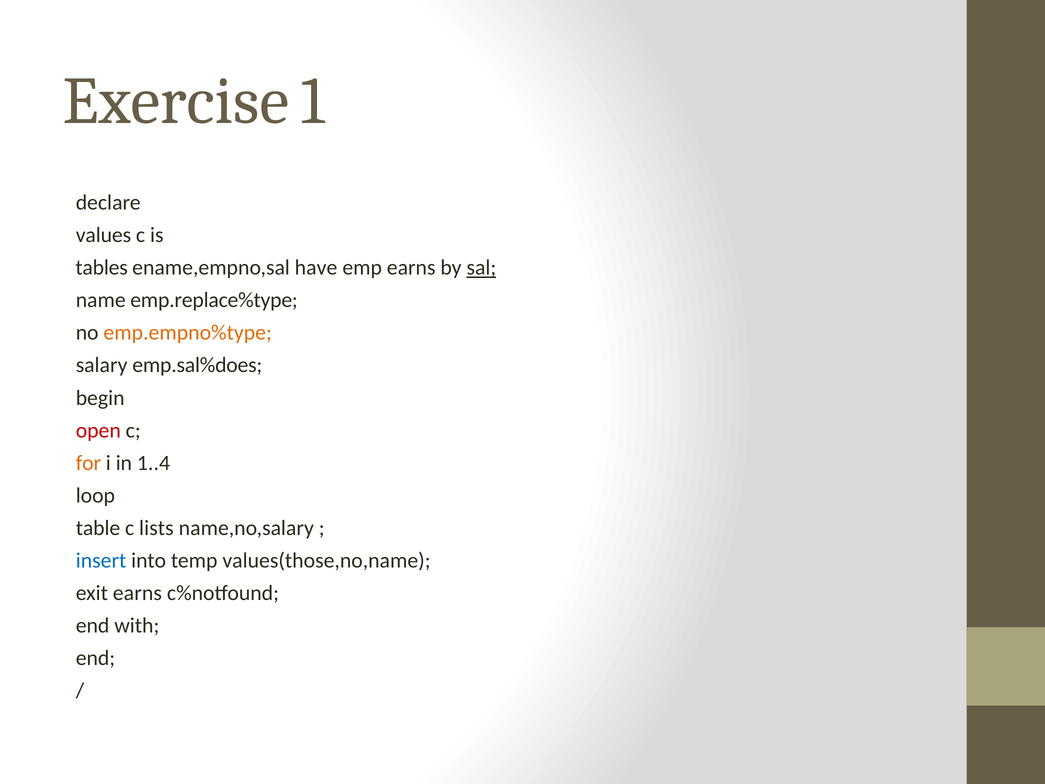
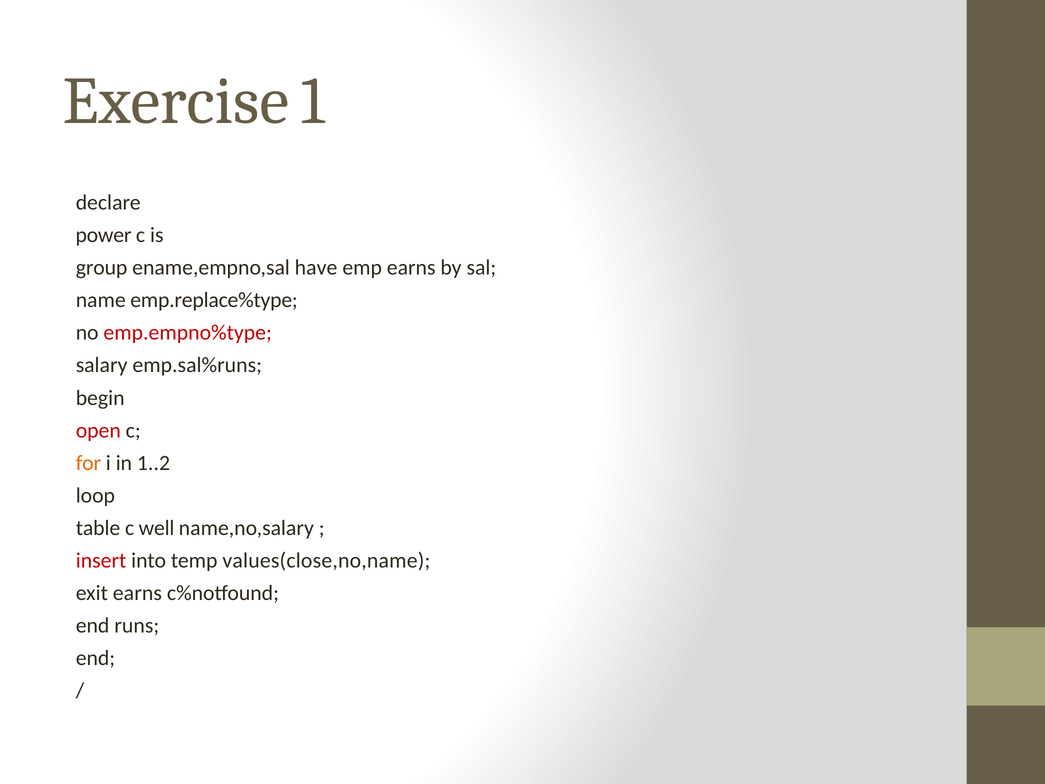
values: values -> power
tables: tables -> group
sal underline: present -> none
emp.empno%type colour: orange -> red
emp.sal%does: emp.sal%does -> emp.sal%runs
1..4: 1..4 -> 1..2
lists: lists -> well
insert colour: blue -> red
values(those,no,name: values(those,no,name -> values(close,no,name
with: with -> runs
